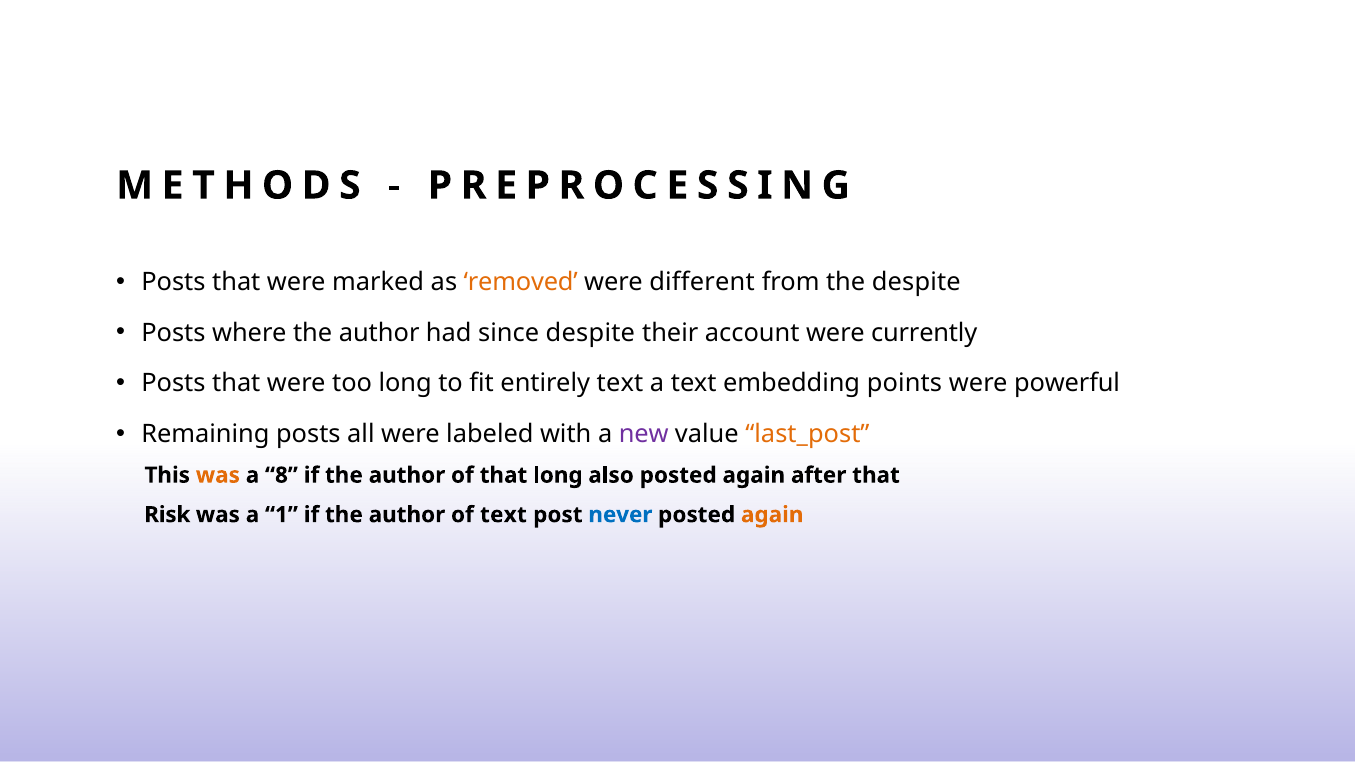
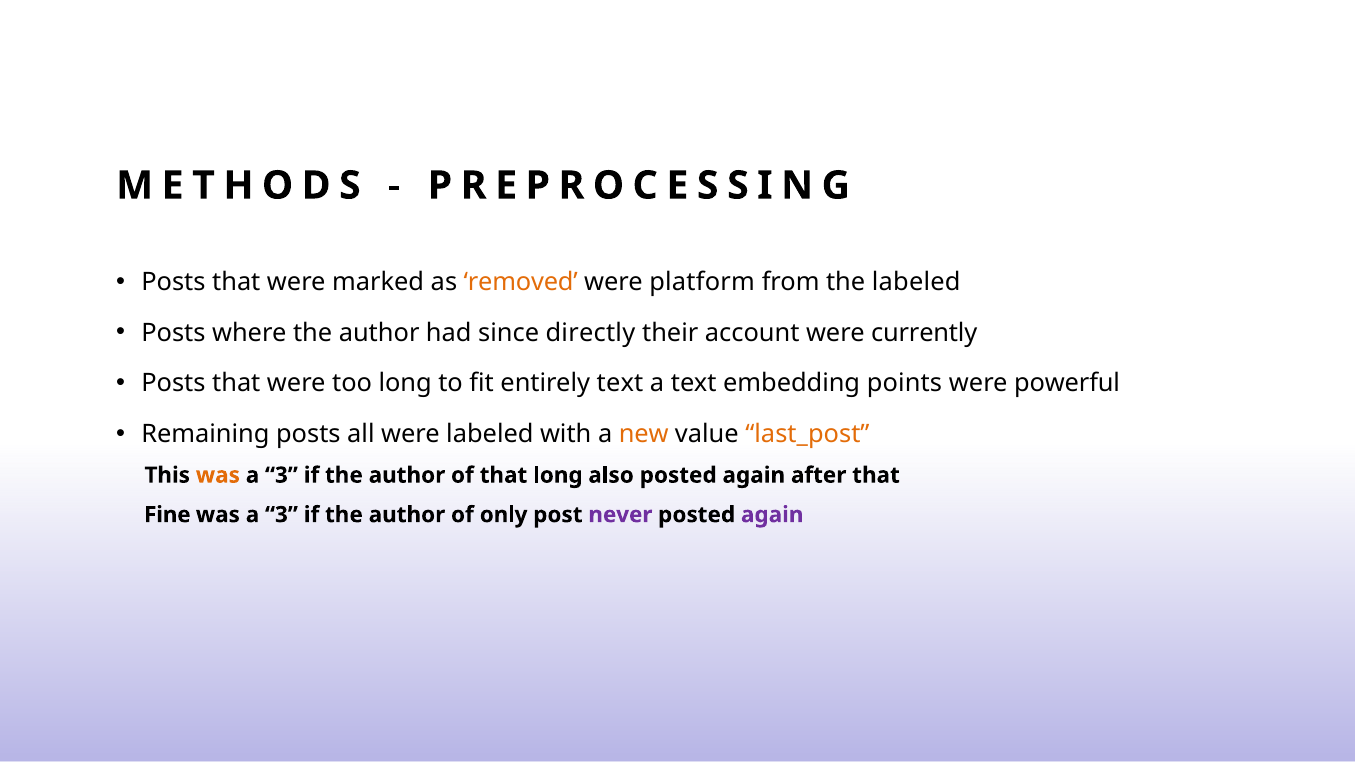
different: different -> platform
the despite: despite -> labeled
since despite: despite -> directly
new colour: purple -> orange
8 at (281, 475): 8 -> 3
Risk: Risk -> Fine
1 at (281, 515): 1 -> 3
of text: text -> only
never colour: blue -> purple
again at (772, 515) colour: orange -> purple
